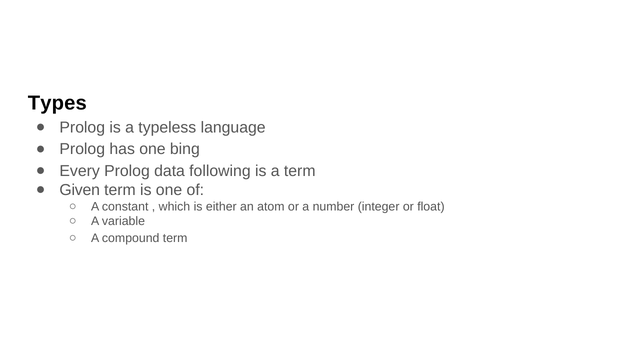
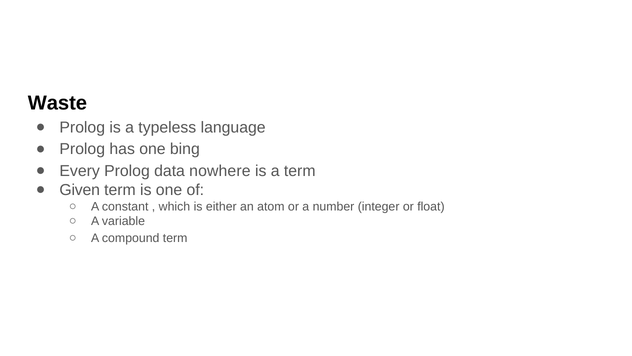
Types: Types -> Waste
following: following -> nowhere
